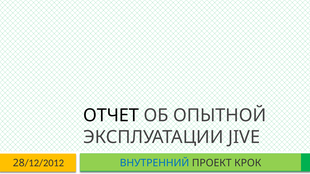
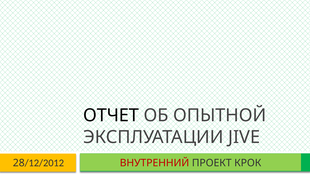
ВНУТРЕННИЙ colour: blue -> red
